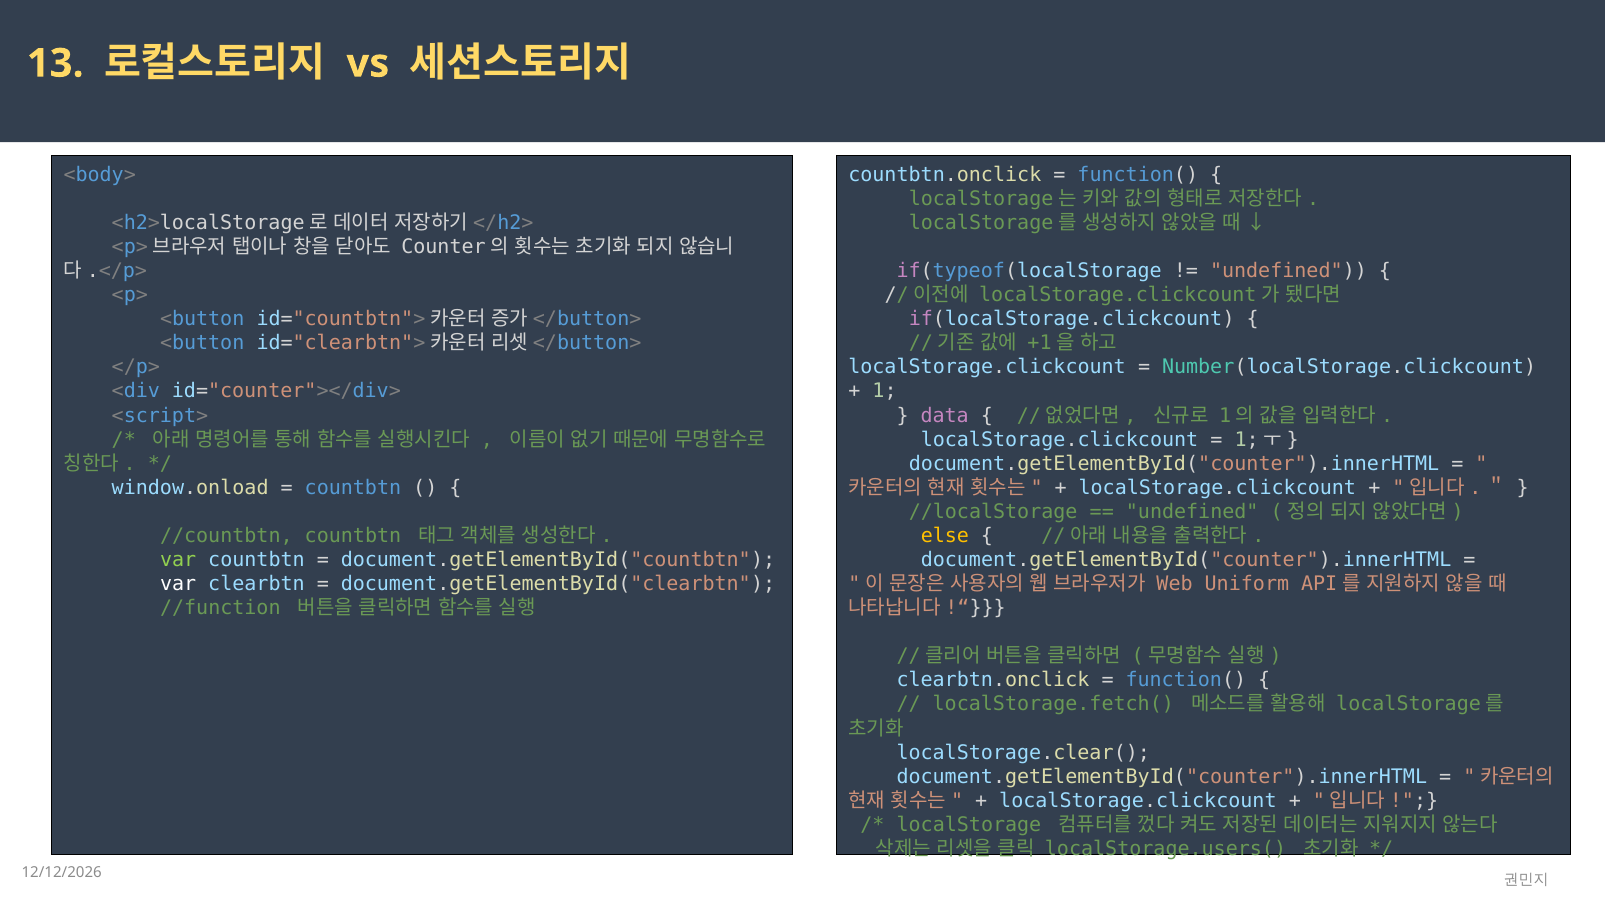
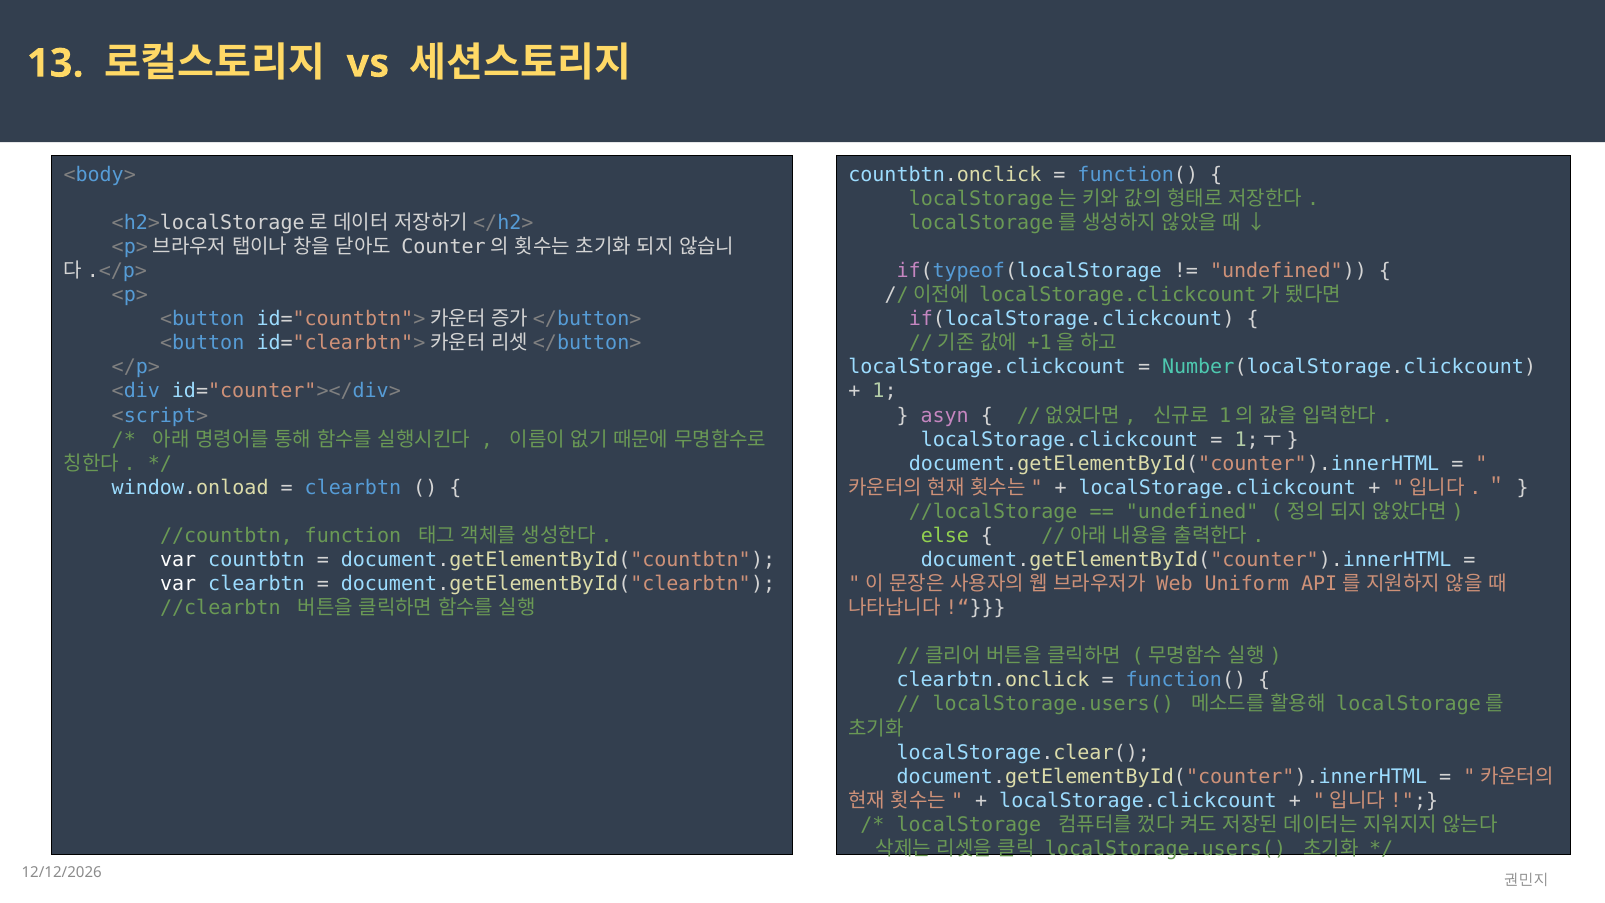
data: data -> asyn
countbtn at (353, 488): countbtn -> clearbtn
//countbtn countbtn: countbtn -> function
else colour: yellow -> light green
var at (178, 560) colour: light green -> white
//function: //function -> //clearbtn
localStorage.fetch( at (1053, 704): localStorage.fetch( -> localStorage.users(
